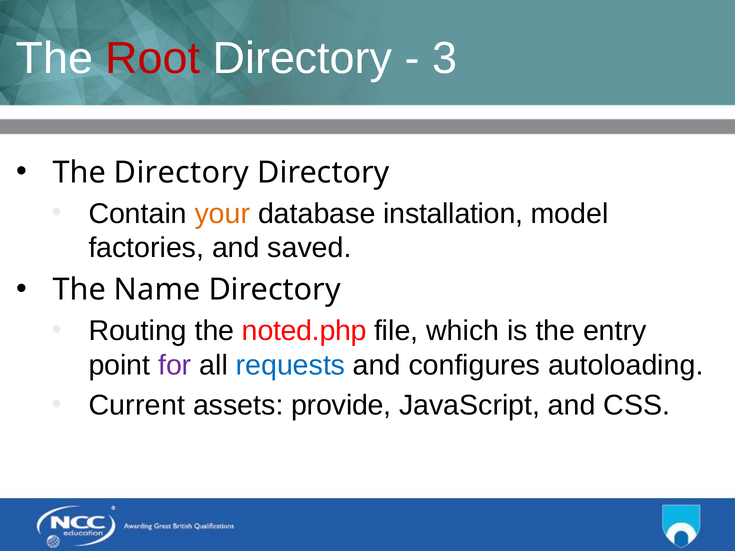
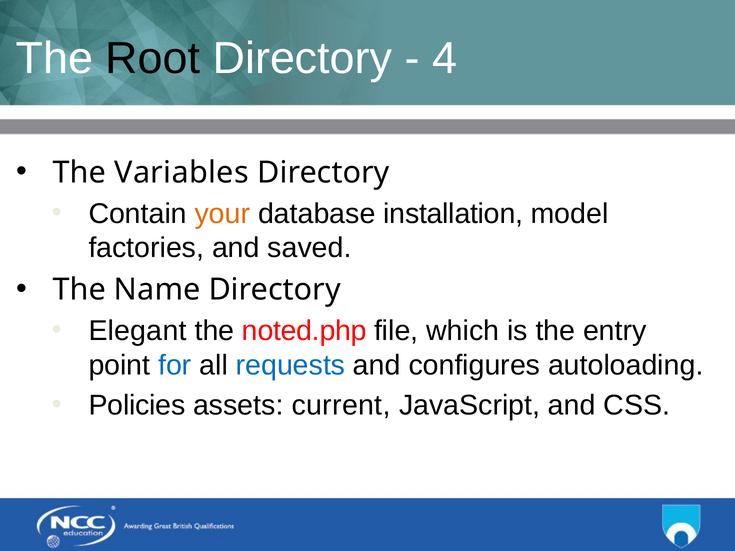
Root colour: red -> black
3: 3 -> 4
The Directory: Directory -> Variables
Routing: Routing -> Elegant
for colour: purple -> blue
Current: Current -> Policies
provide: provide -> current
